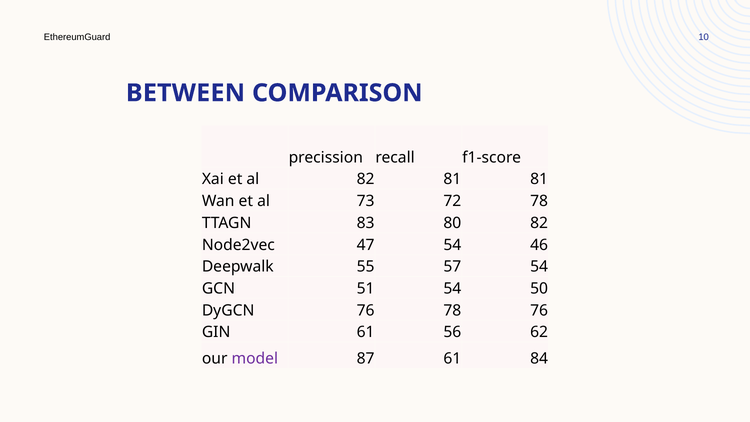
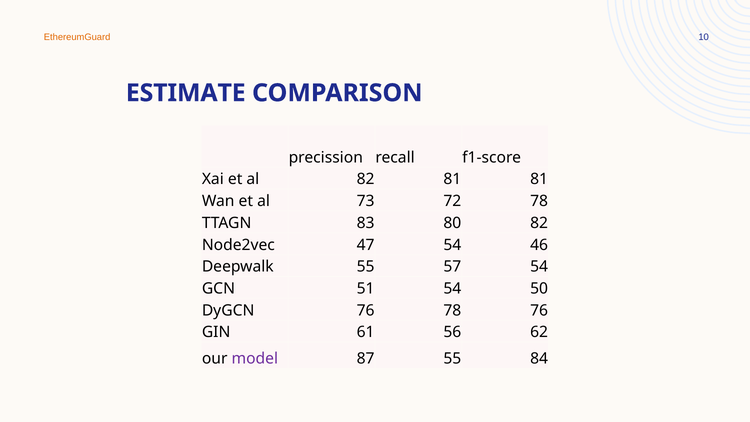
EthereumGuard colour: black -> orange
BETWEEN: BETWEEN -> ESTIMATE
87 61: 61 -> 55
